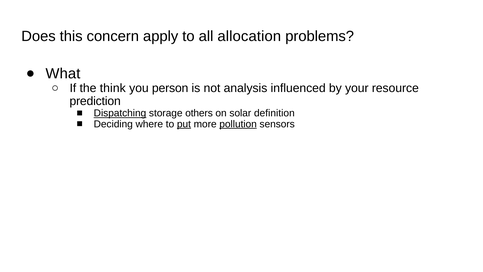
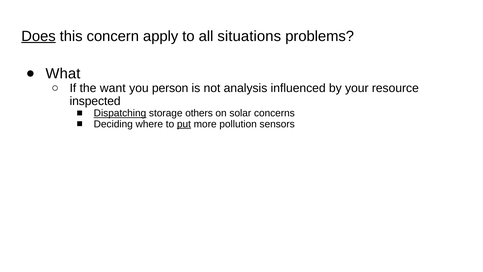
Does underline: none -> present
allocation: allocation -> situations
think: think -> want
prediction: prediction -> inspected
definition: definition -> concerns
pollution underline: present -> none
